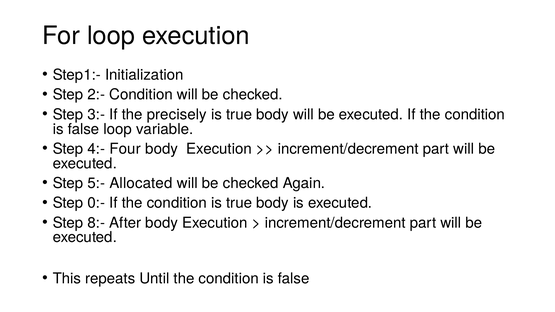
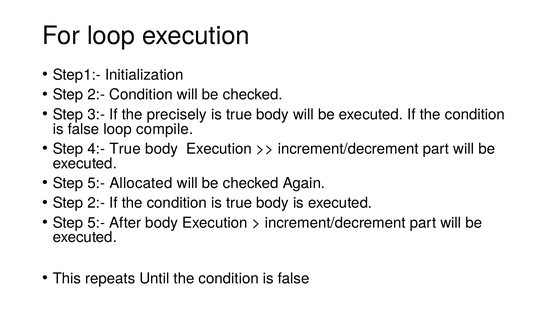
variable: variable -> compile
4:- Four: Four -> True
0:- at (96, 203): 0:- -> 2:-
8:- at (96, 223): 8:- -> 5:-
